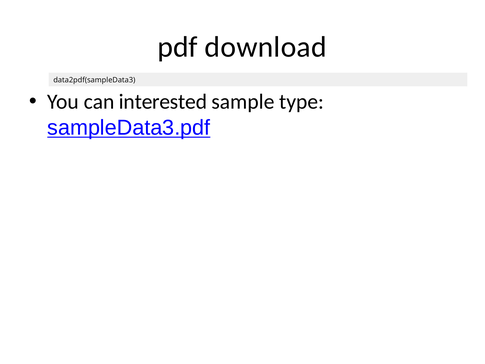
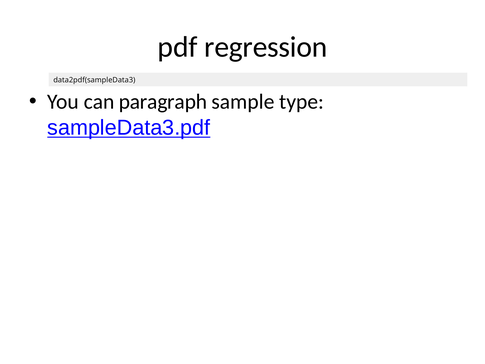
download: download -> regression
interested: interested -> paragraph
